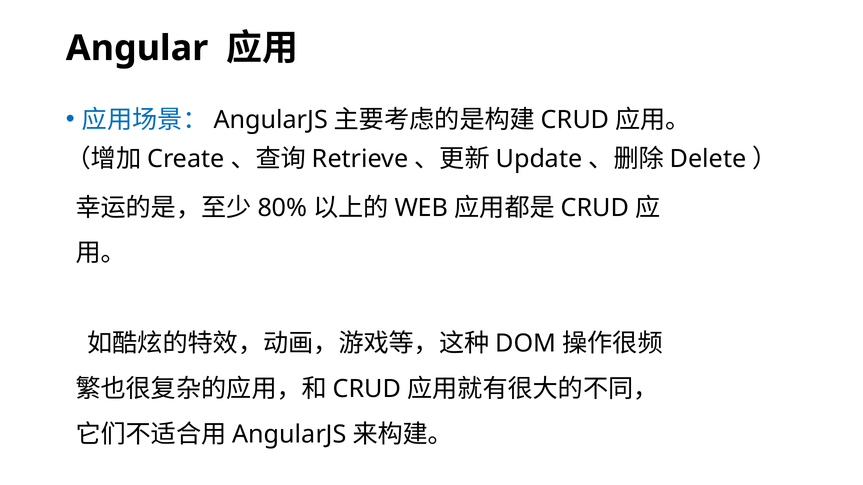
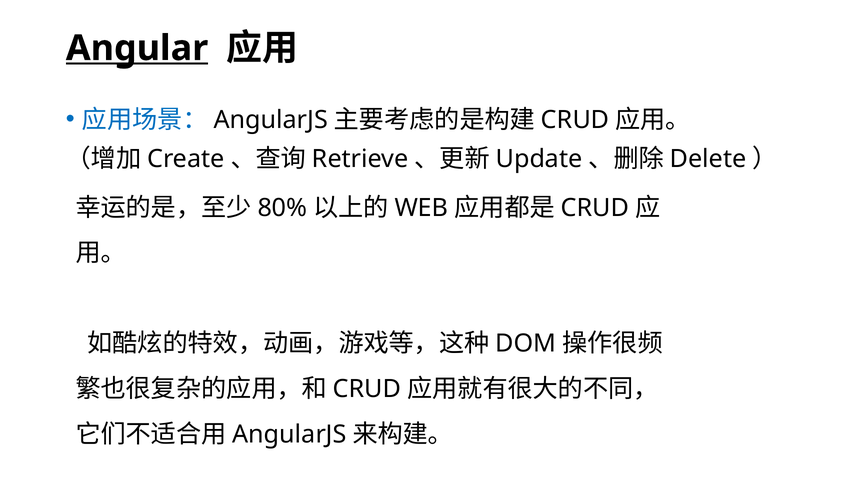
Angular underline: none -> present
